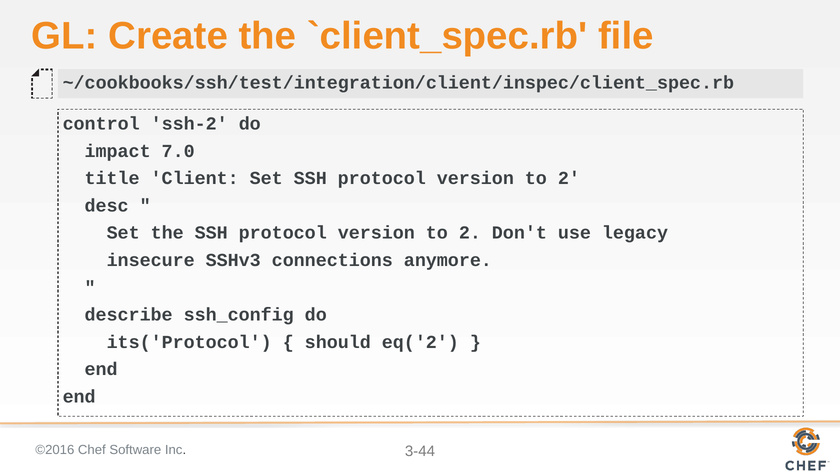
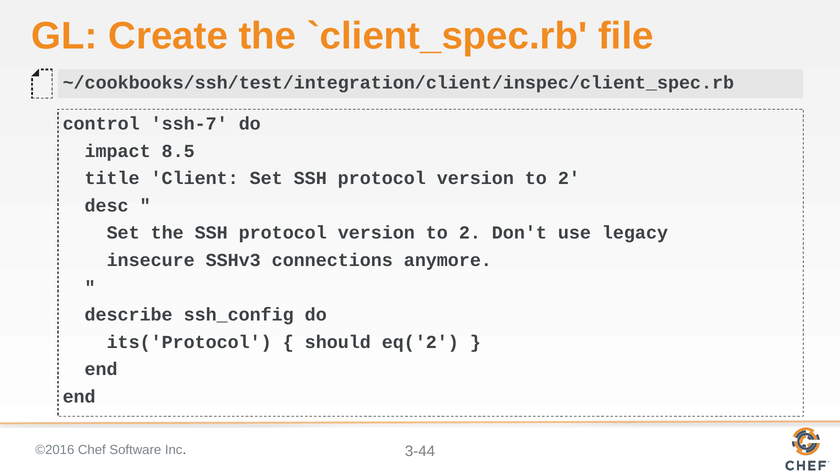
ssh-2: ssh-2 -> ssh-7
7.0: 7.0 -> 8.5
